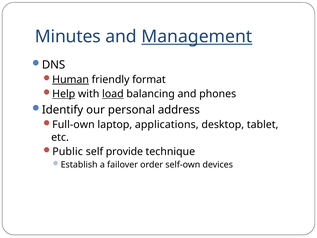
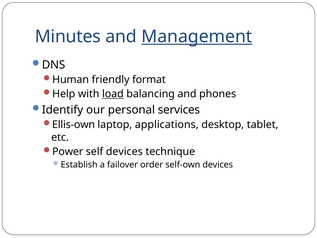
Human underline: present -> none
Help underline: present -> none
address: address -> services
Full-own: Full-own -> Ellis-own
Public: Public -> Power
self provide: provide -> devices
